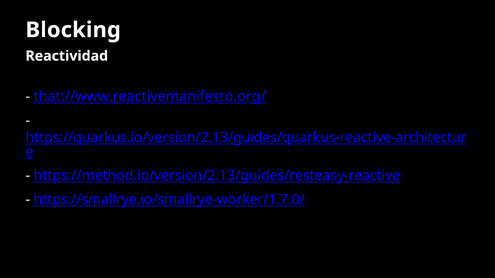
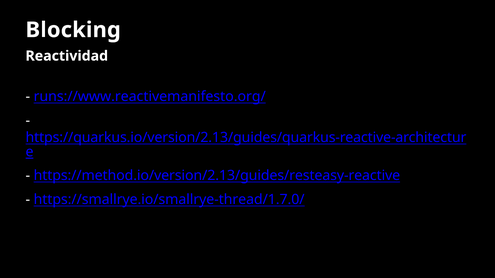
that://www.reactivemanifesto.org/: that://www.reactivemanifesto.org/ -> runs://www.reactivemanifesto.org/
https://smallrye.io/smallrye-worker/1.7.0/: https://smallrye.io/smallrye-worker/1.7.0/ -> https://smallrye.io/smallrye-thread/1.7.0/
